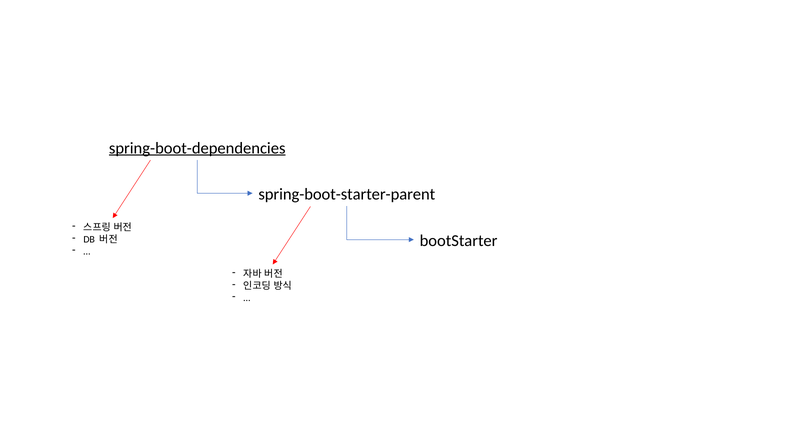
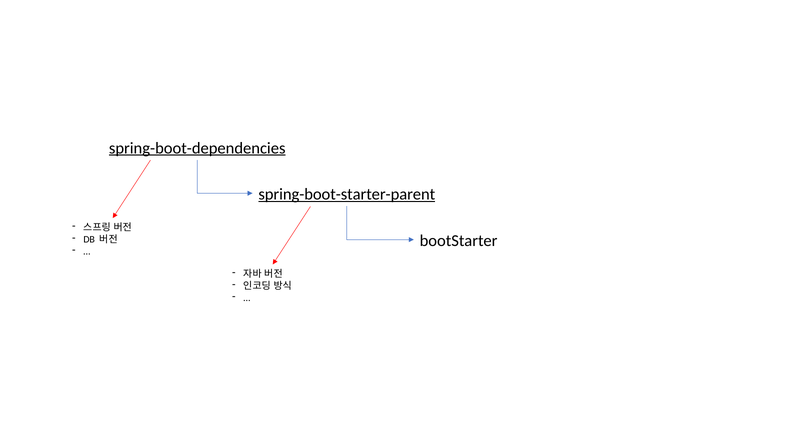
spring-boot-starter-parent underline: none -> present
